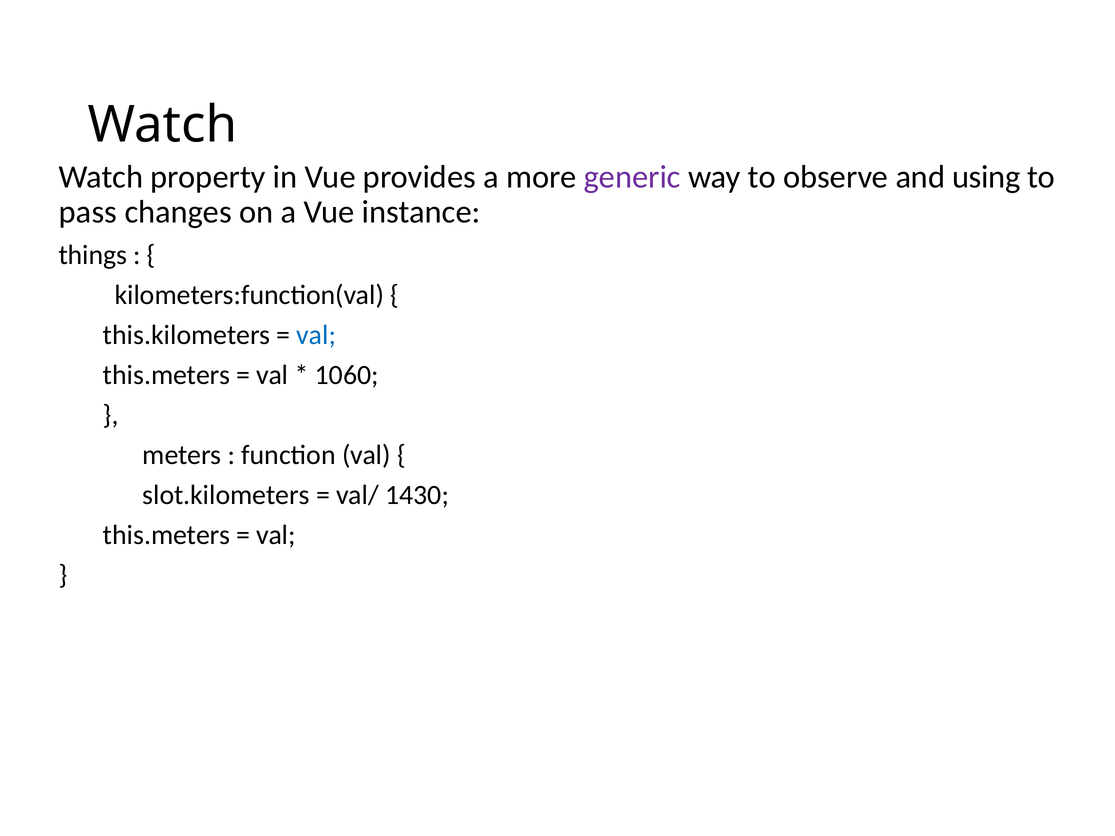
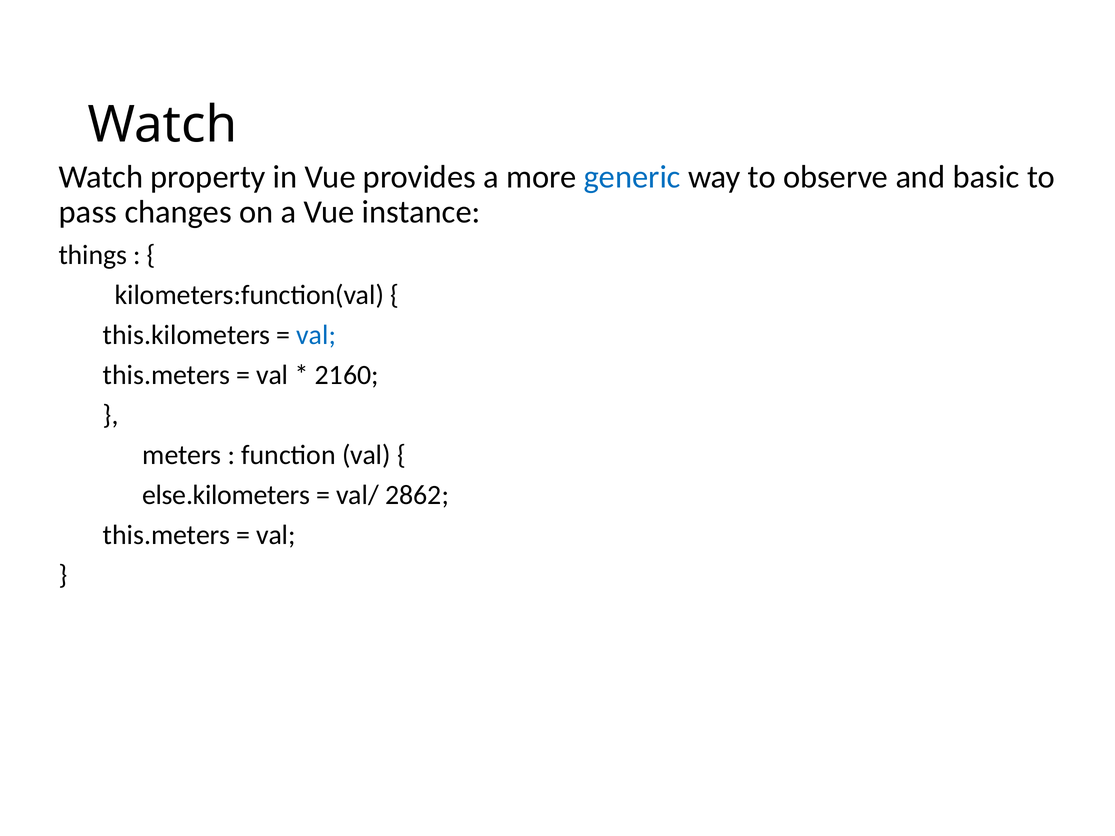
generic colour: purple -> blue
using: using -> basic
1060: 1060 -> 2160
slot.kilometers: slot.kilometers -> else.kilometers
1430: 1430 -> 2862
